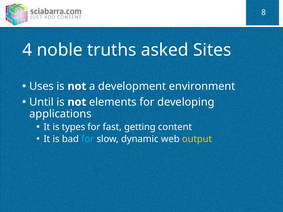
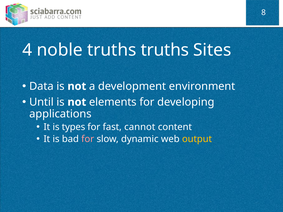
truths asked: asked -> truths
Uses: Uses -> Data
getting: getting -> cannot
for at (88, 139) colour: light blue -> pink
